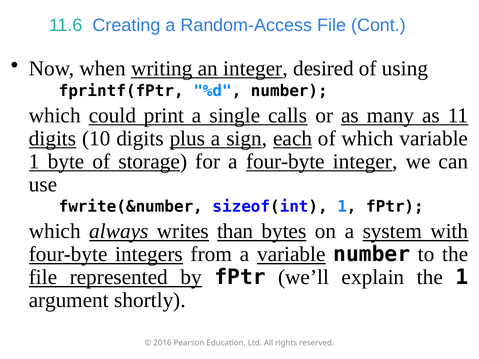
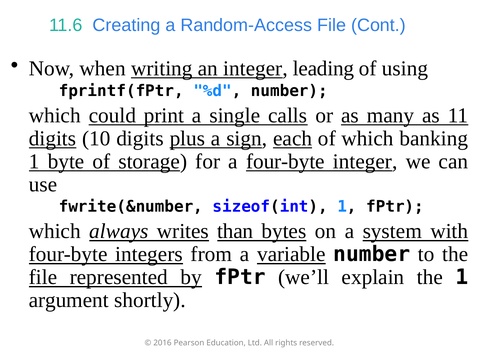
desired: desired -> leading
which variable: variable -> banking
